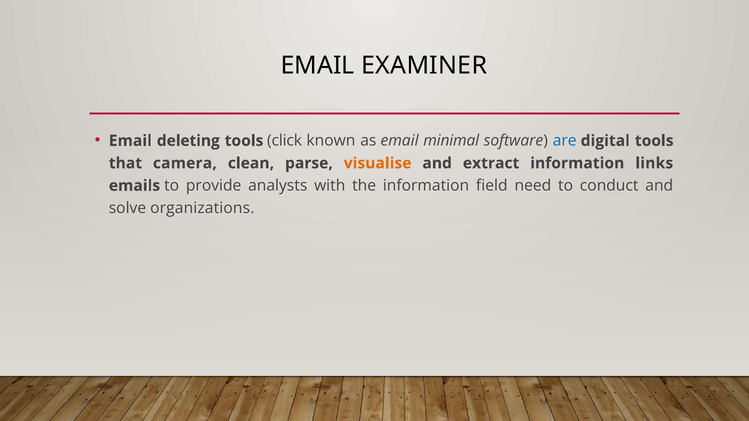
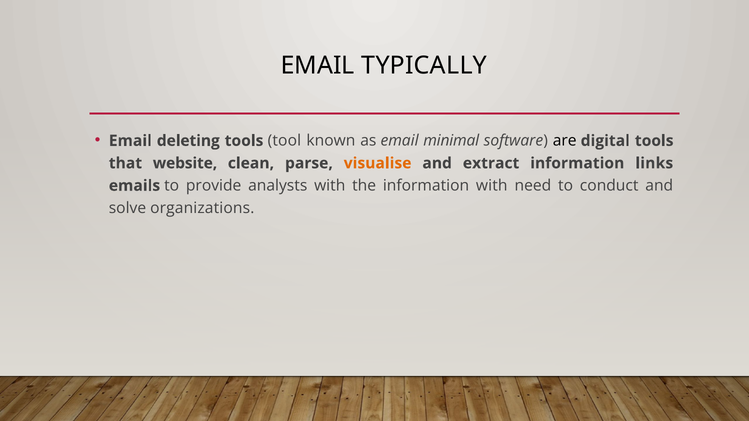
EXAMINER: EXAMINER -> TYPICALLY
click: click -> tool
are colour: blue -> black
camera: camera -> website
information field: field -> with
